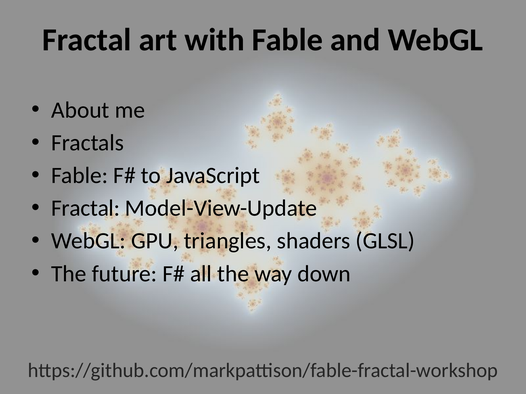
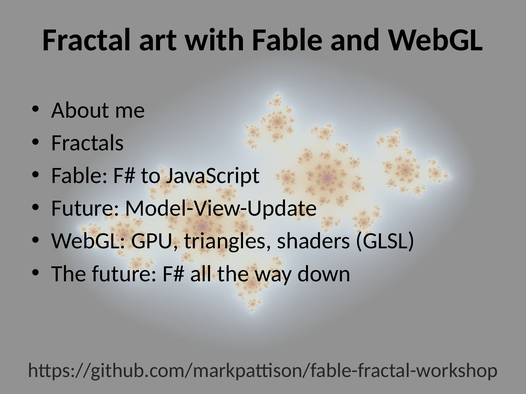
Fractal at (86, 209): Fractal -> Future
